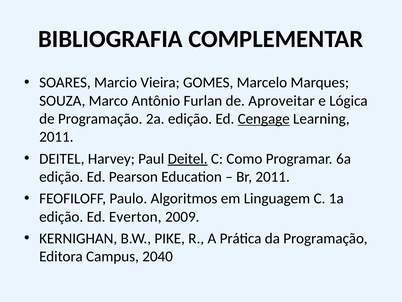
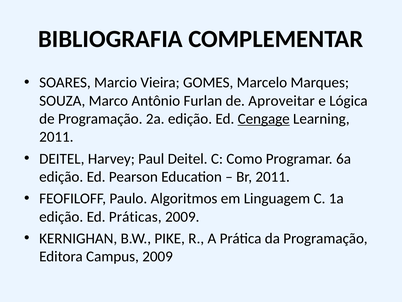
Deitel at (188, 158) underline: present -> none
Everton: Everton -> Práticas
Campus 2040: 2040 -> 2009
